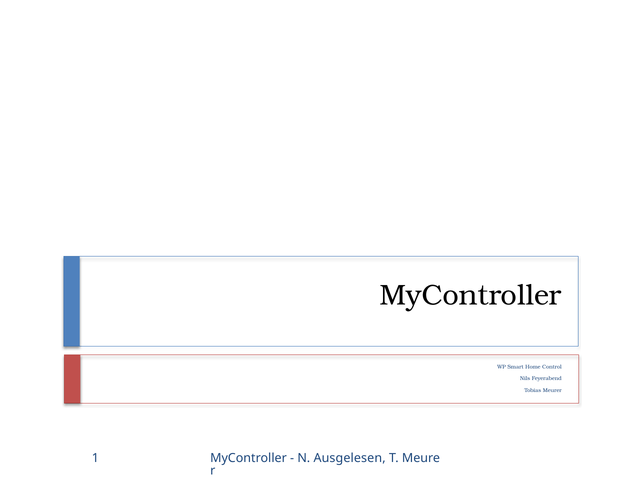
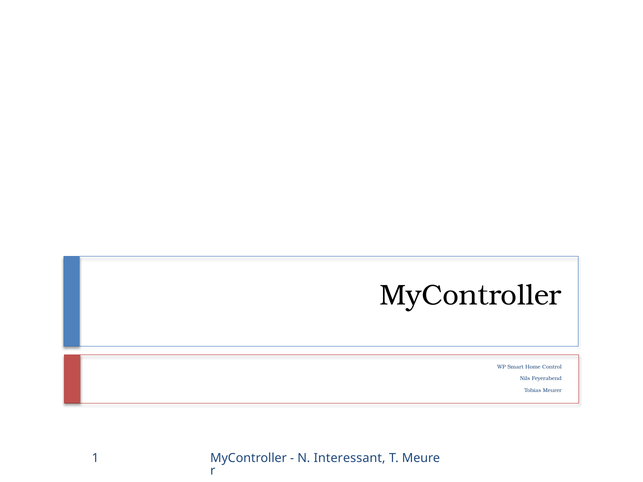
Ausgelesen: Ausgelesen -> Interessant
